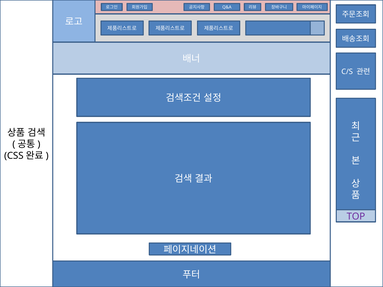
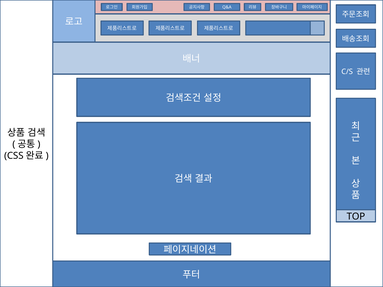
TOP colour: purple -> black
